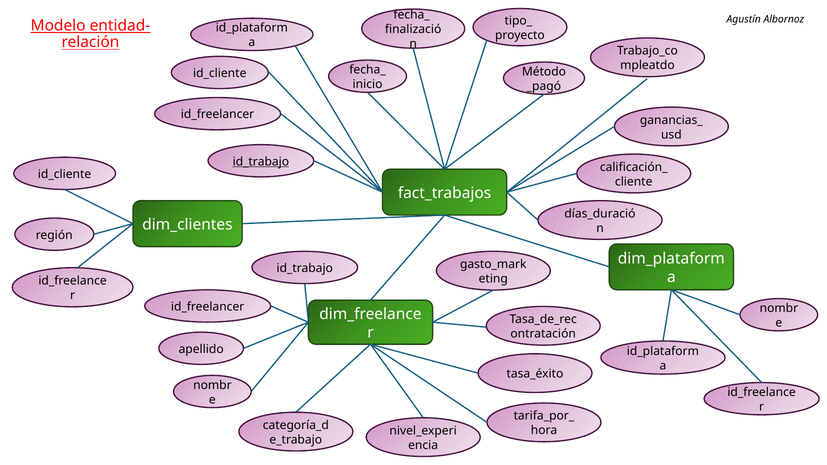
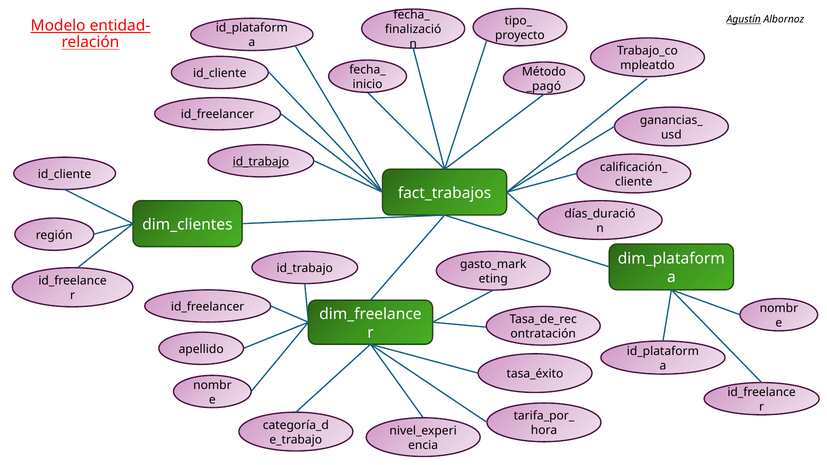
Agustín underline: none -> present
